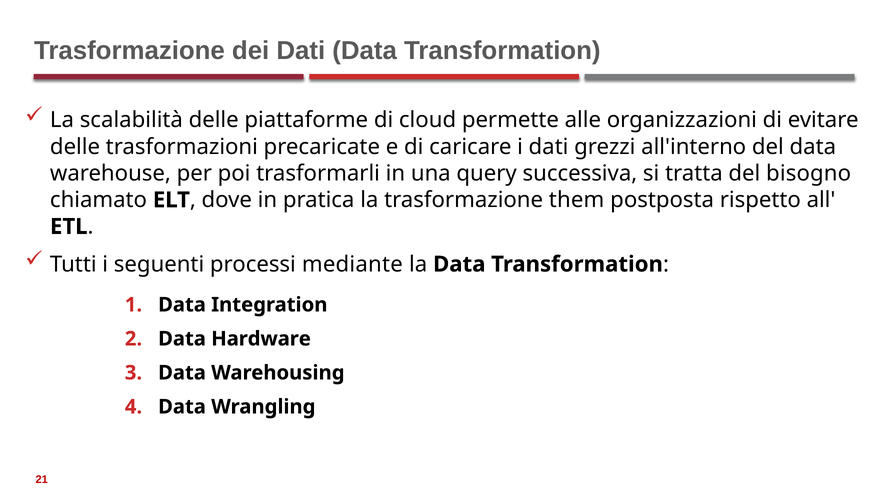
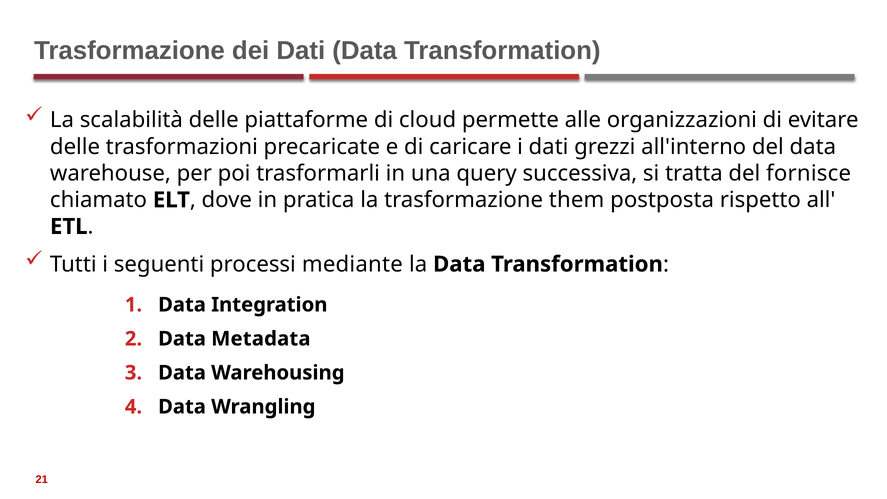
bisogno: bisogno -> fornisce
Hardware: Hardware -> Metadata
